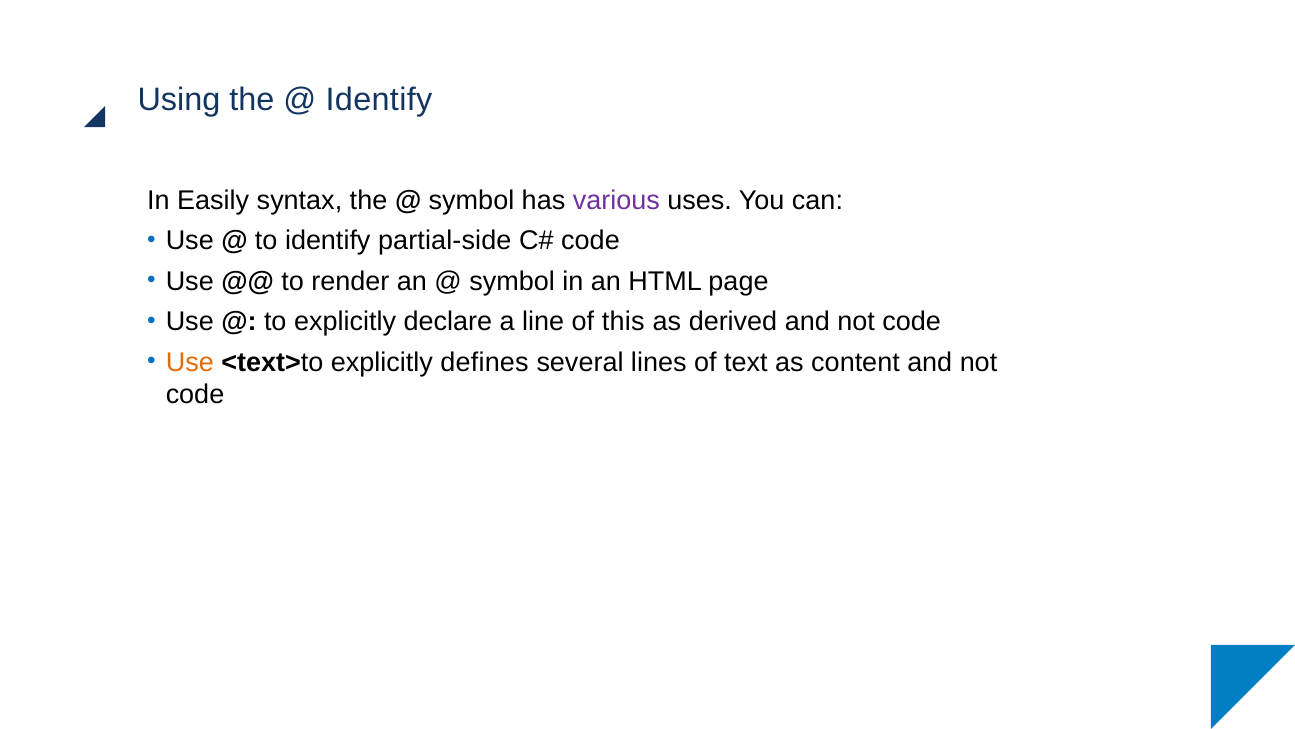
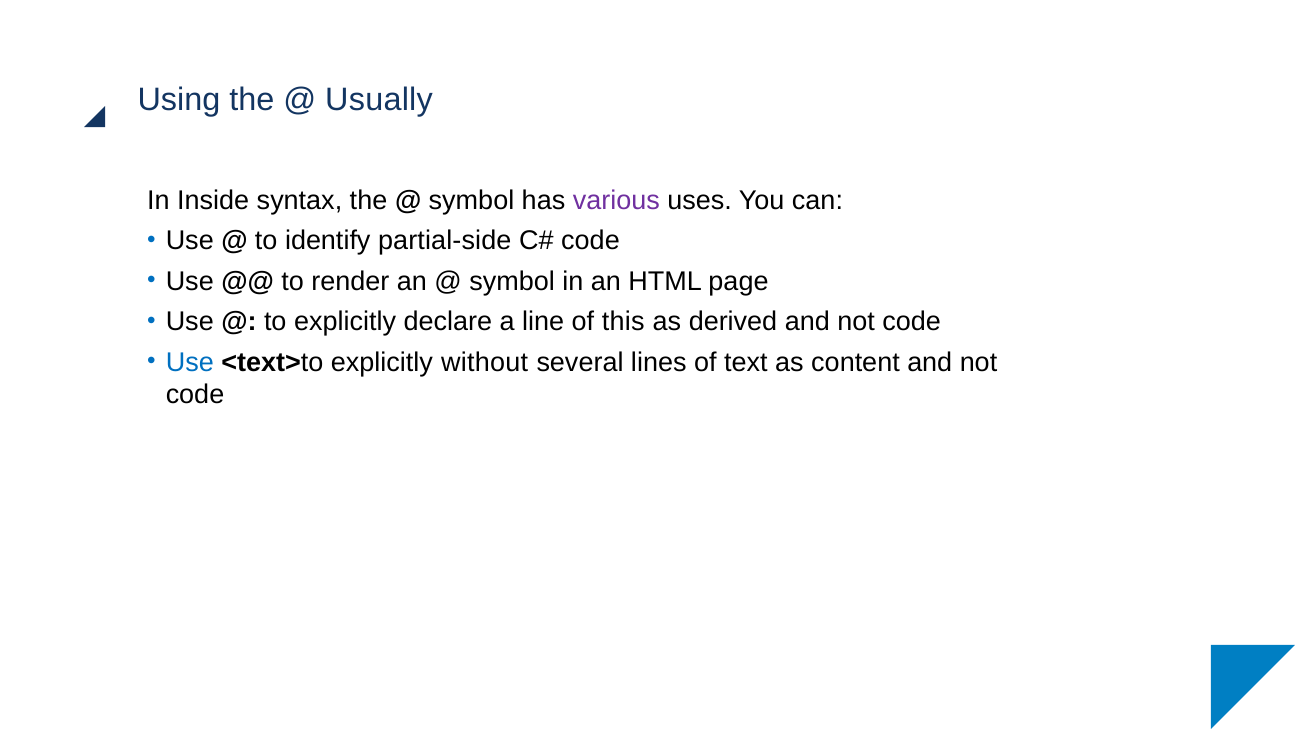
Identify at (379, 100): Identify -> Usually
Easily: Easily -> Inside
Use at (190, 362) colour: orange -> blue
defines: defines -> without
